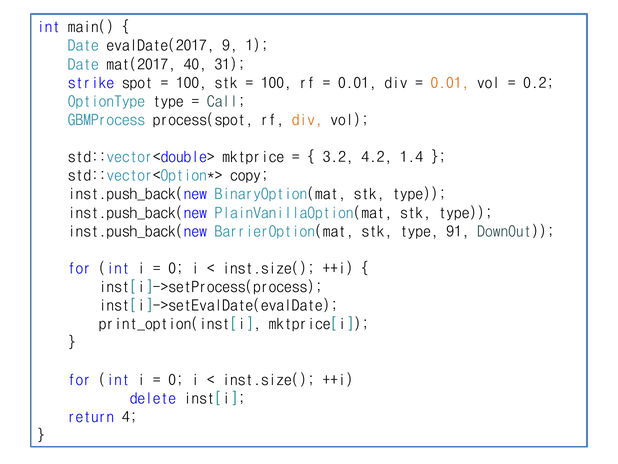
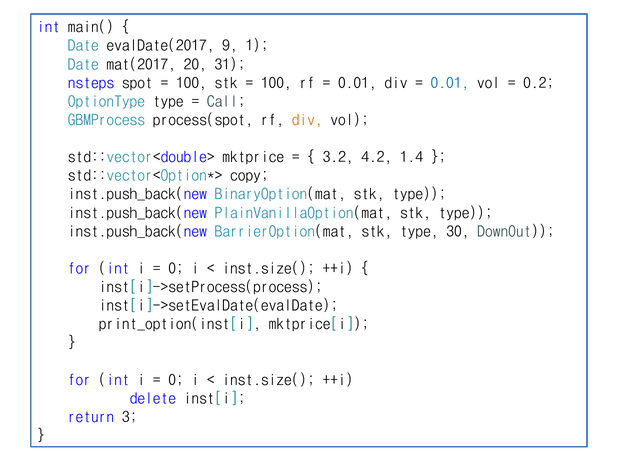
40: 40 -> 20
strike: strike -> nsteps
0.01 at (450, 83) colour: orange -> blue
91: 91 -> 30
4: 4 -> 3
